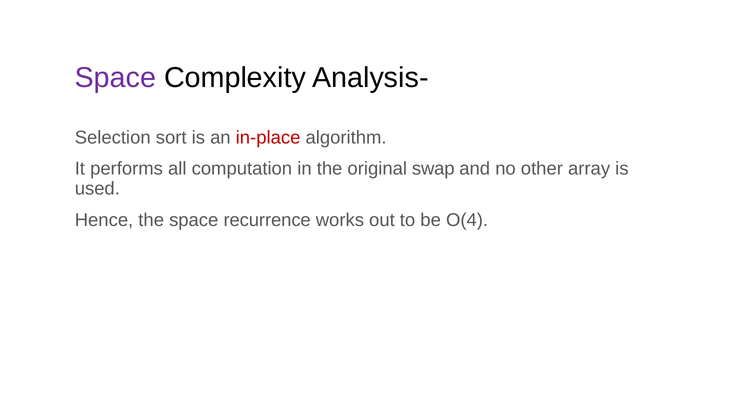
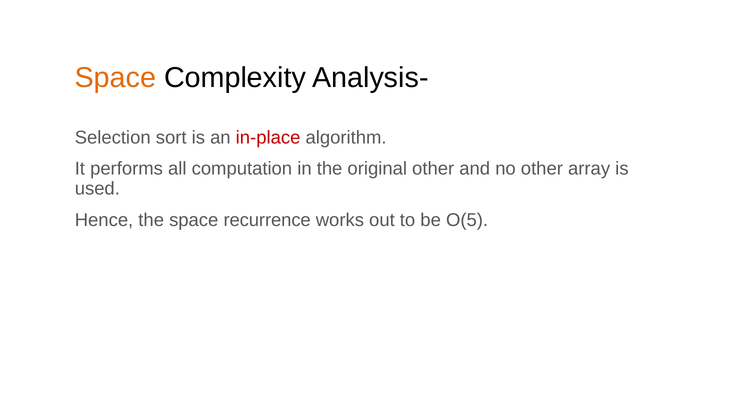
Space at (115, 78) colour: purple -> orange
original swap: swap -> other
O(4: O(4 -> O(5
